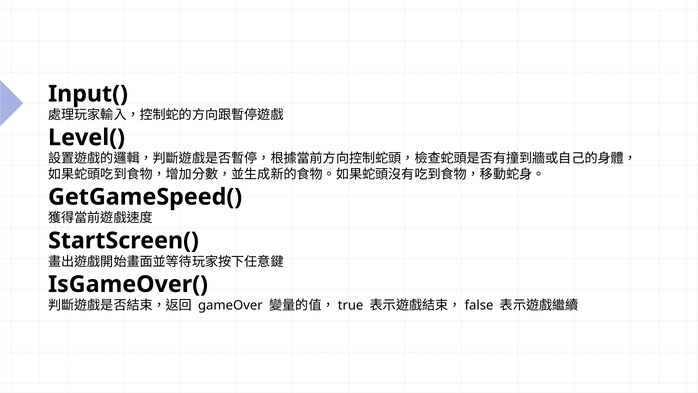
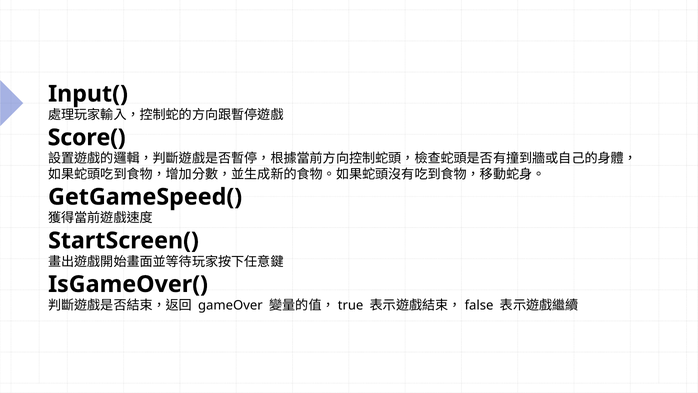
Level(: Level( -> Score(
